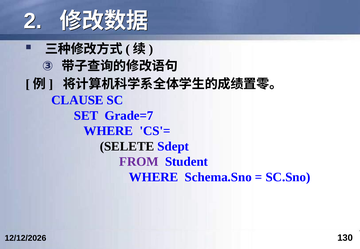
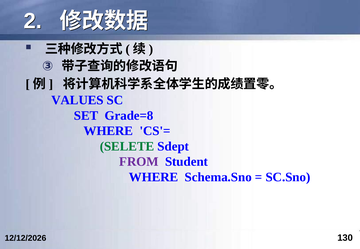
CLAUSE: CLAUSE -> VALUES
Grade=7: Grade=7 -> Grade=8
SELETE colour: black -> green
